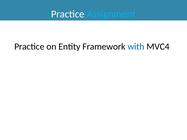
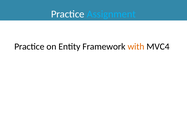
with colour: blue -> orange
